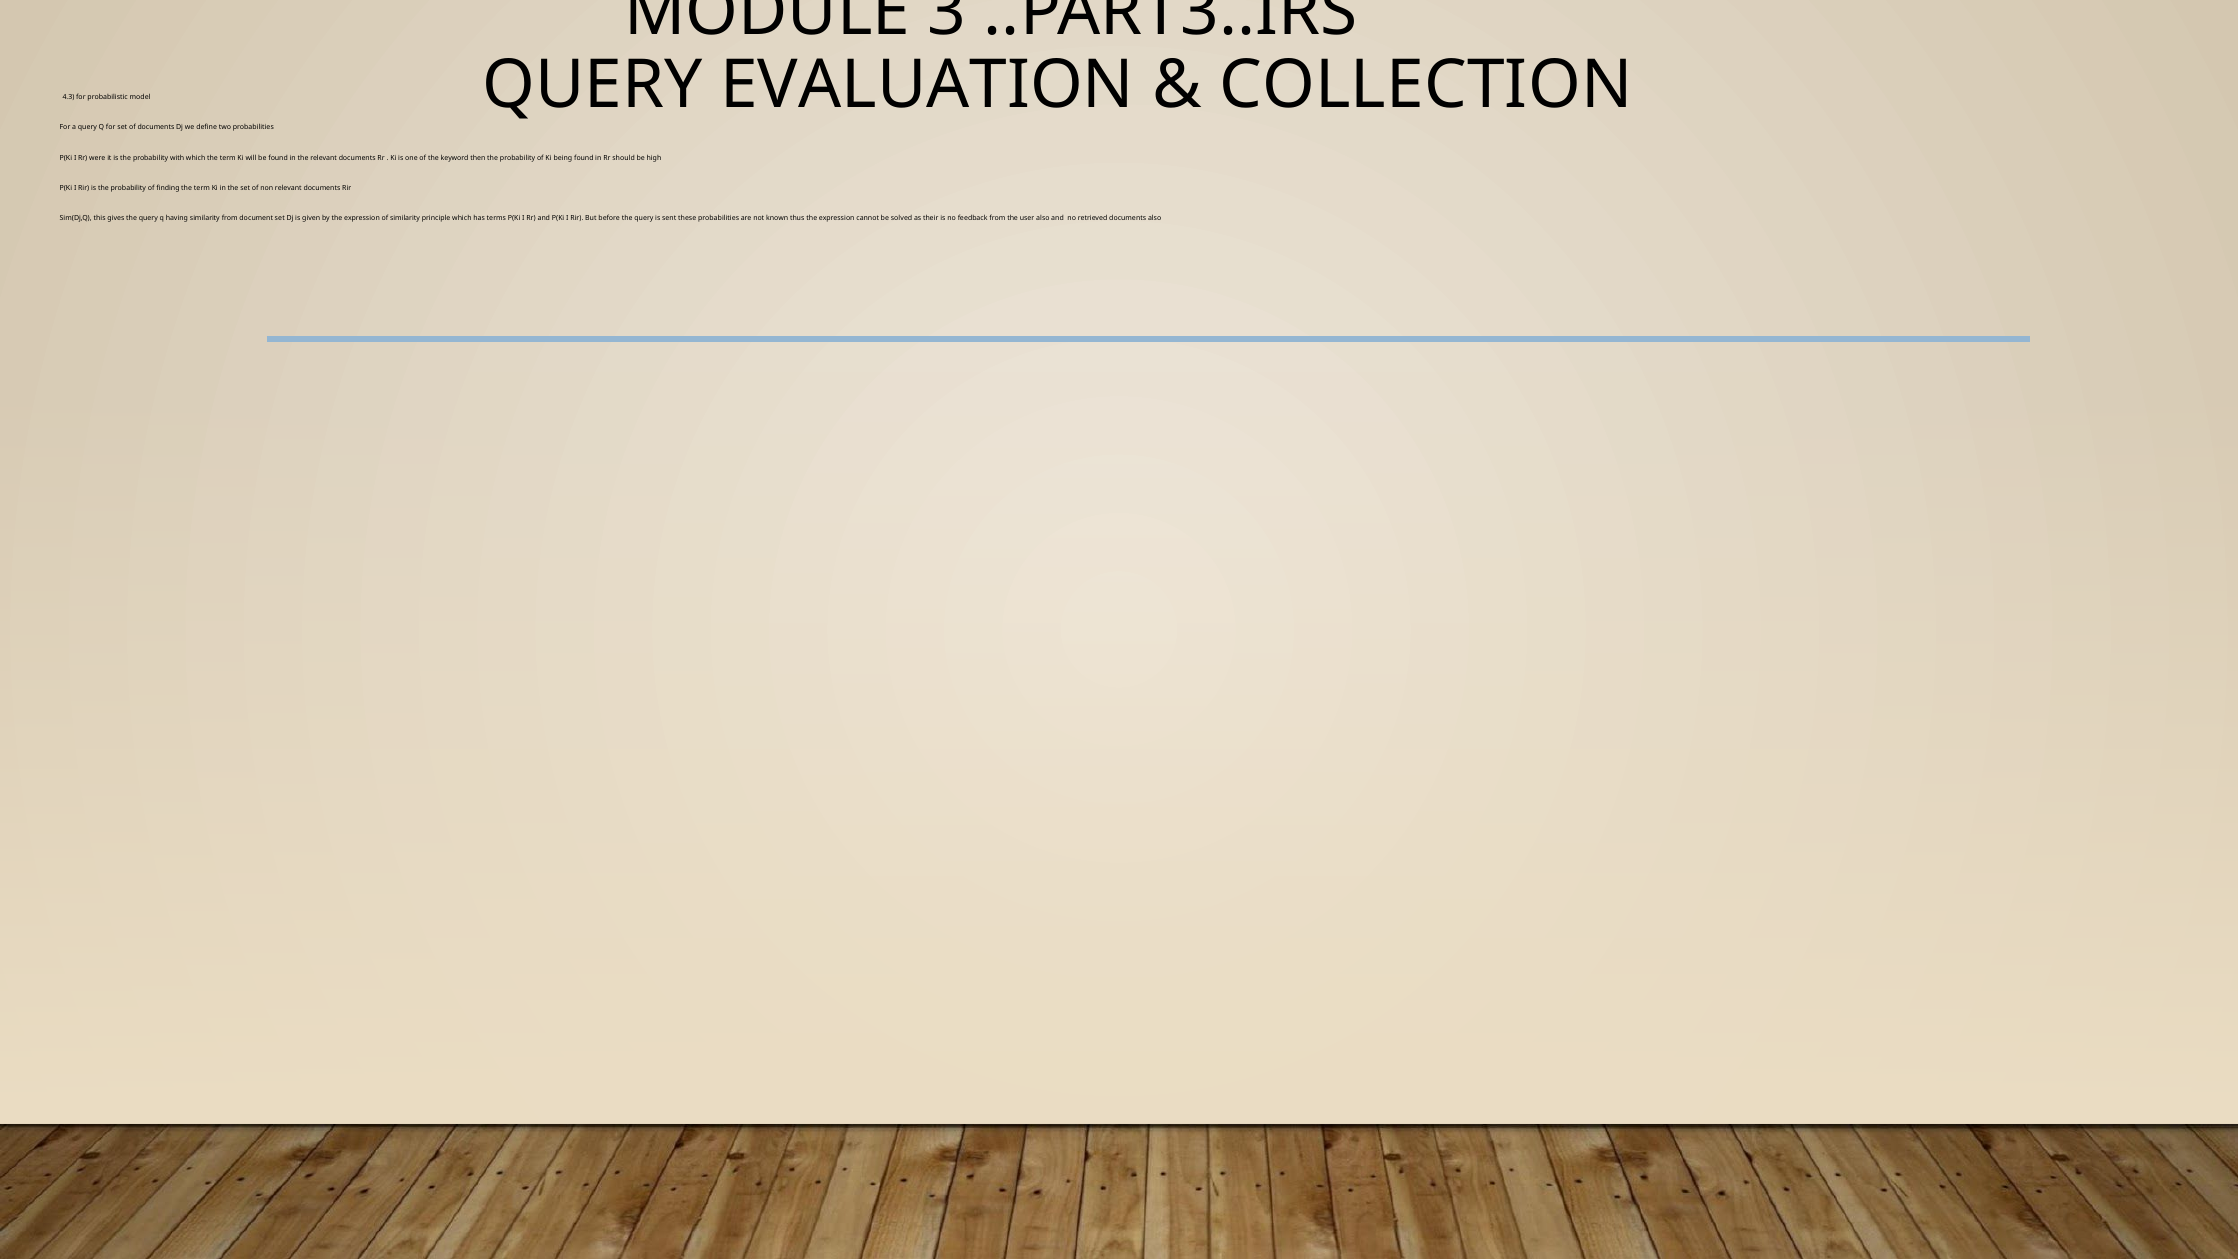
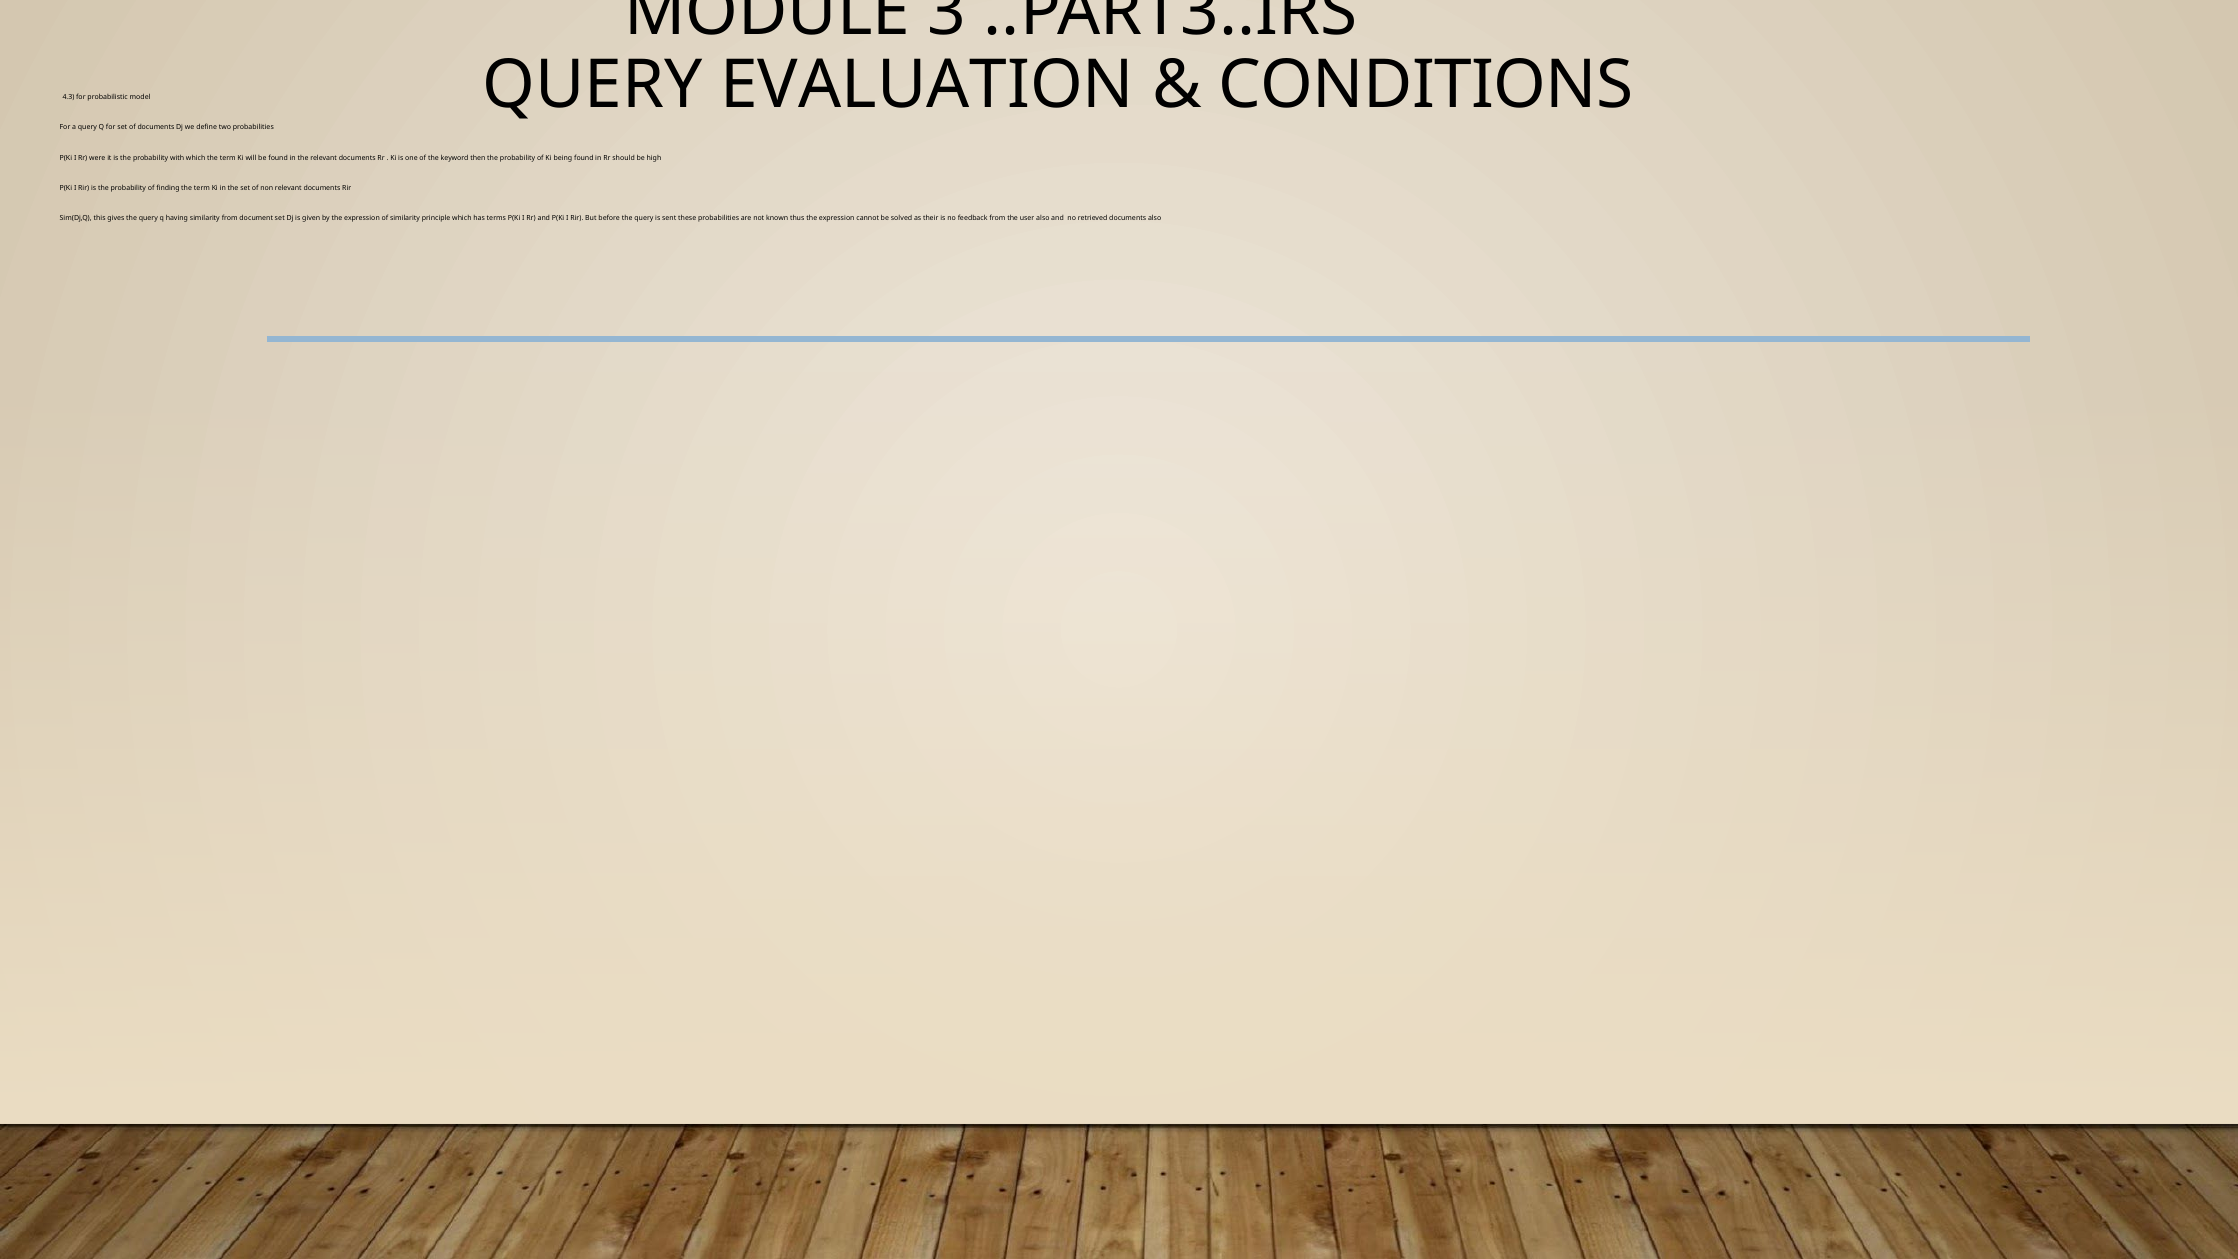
COLLECTION: COLLECTION -> CONDITIONS
